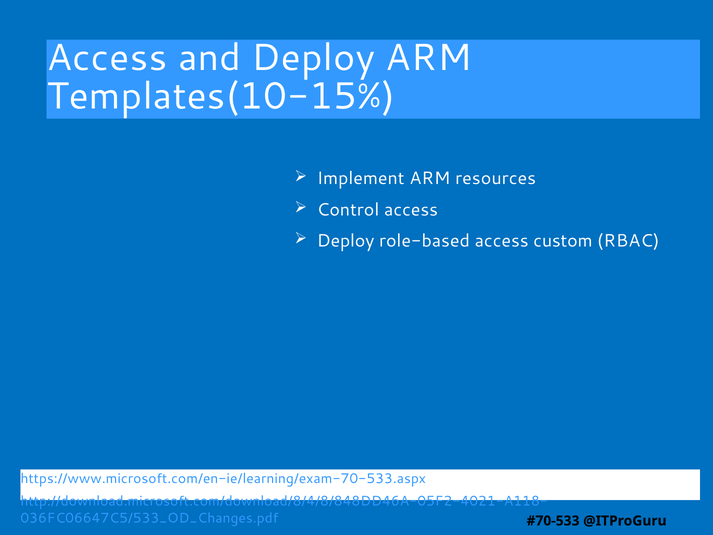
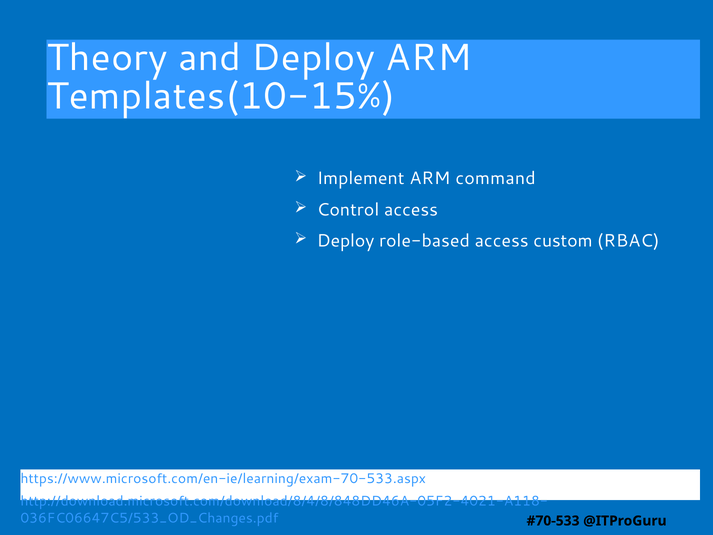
Access at (107, 58): Access -> Theory
resources: resources -> command
